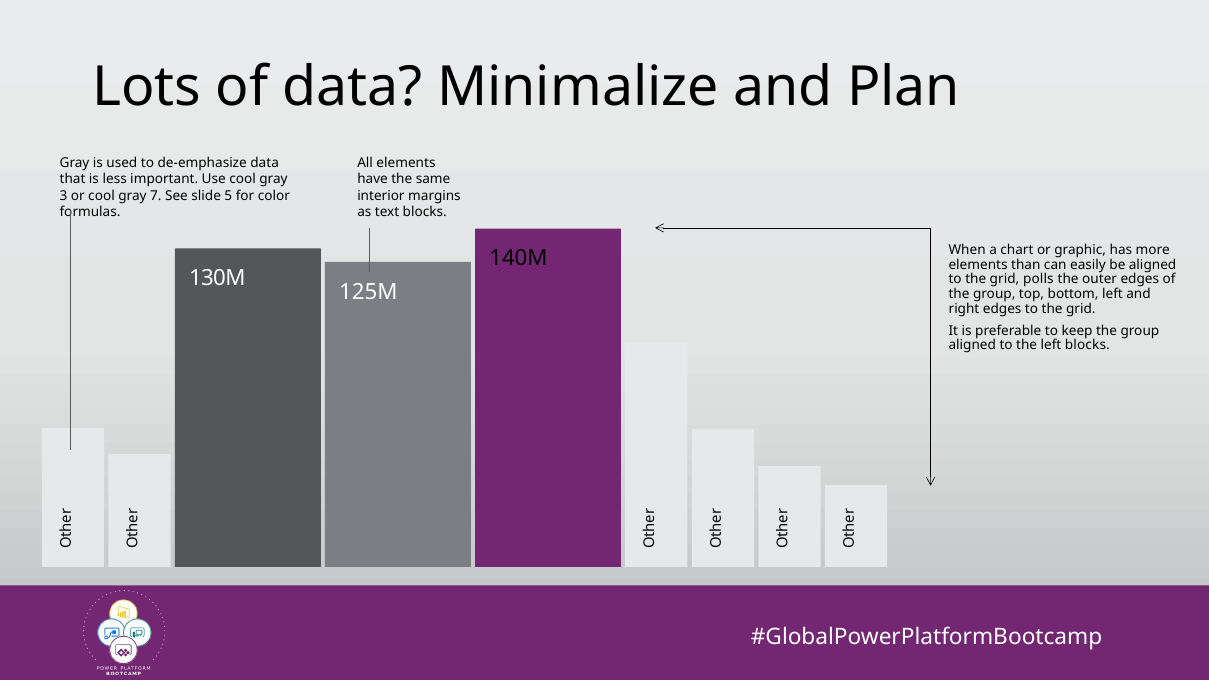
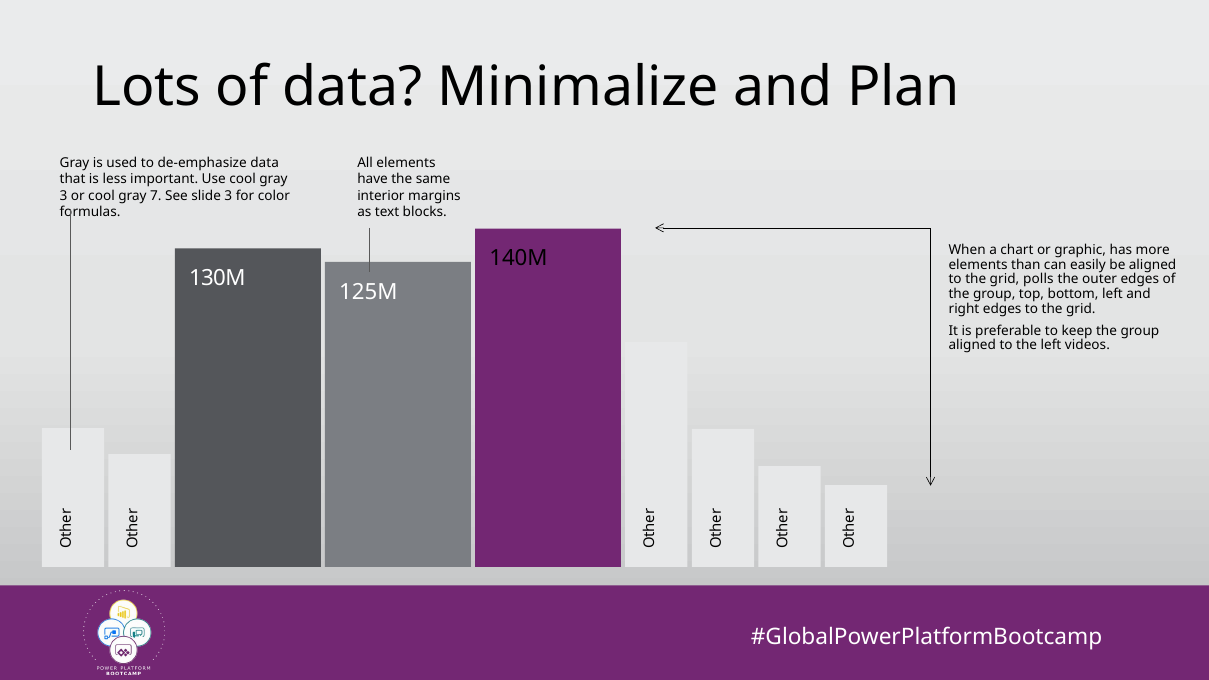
slide 5: 5 -> 3
left blocks: blocks -> videos
